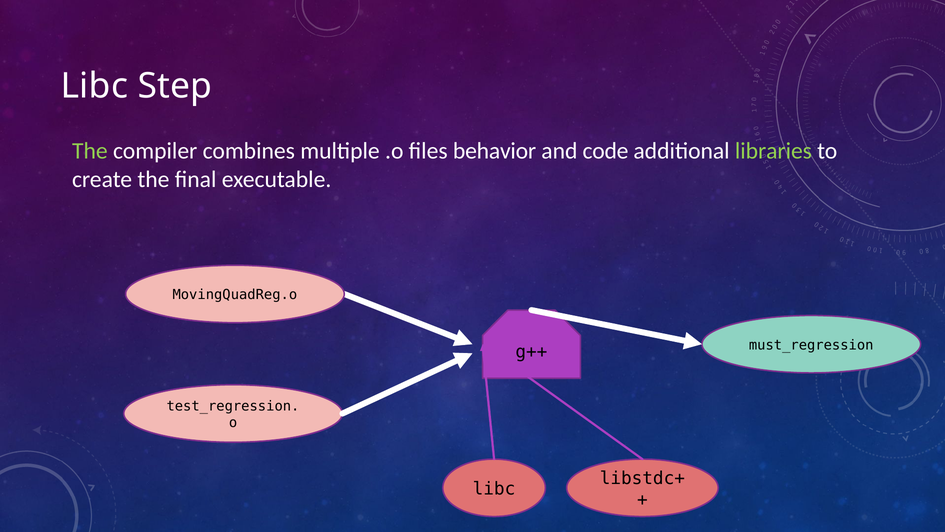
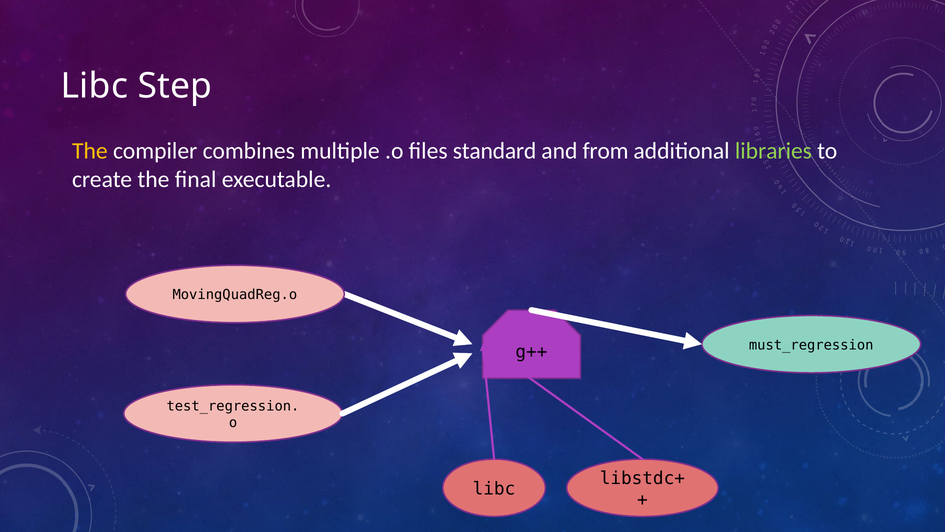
The at (90, 151) colour: light green -> yellow
behavior: behavior -> standard
code: code -> from
